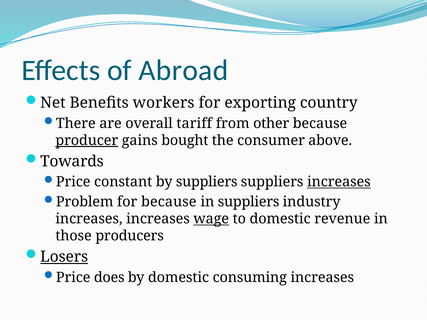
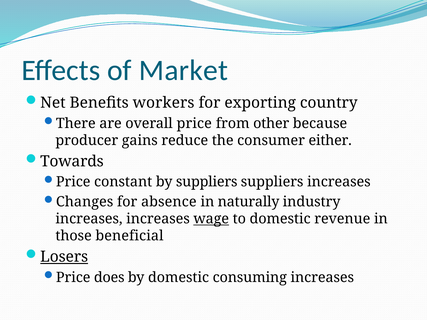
Abroad: Abroad -> Market
overall tariff: tariff -> price
producer underline: present -> none
bought: bought -> reduce
above: above -> either
increases at (339, 182) underline: present -> none
Problem: Problem -> Changes
for because: because -> absence
in suppliers: suppliers -> naturally
producers: producers -> beneficial
